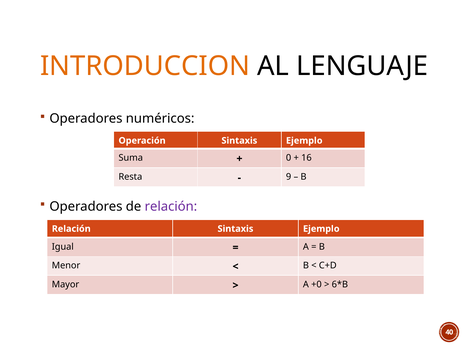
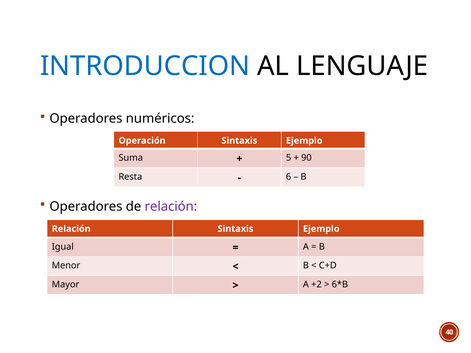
INTRODUCCION colour: orange -> blue
0: 0 -> 5
16: 16 -> 90
9: 9 -> 6
+0: +0 -> +2
